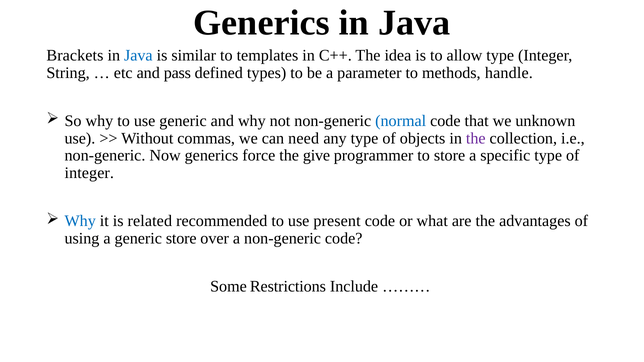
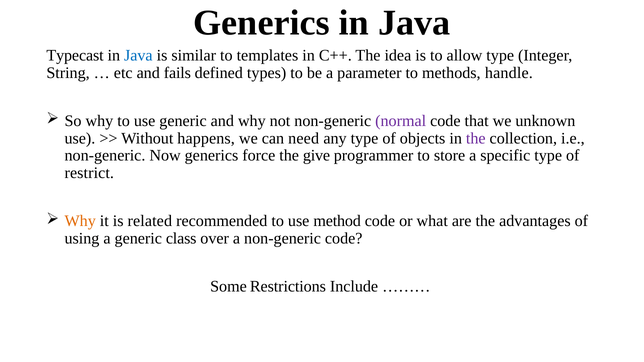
Brackets: Brackets -> Typecast
pass: pass -> fails
normal colour: blue -> purple
commas: commas -> happens
integer at (89, 173): integer -> restrict
Why at (80, 221) colour: blue -> orange
present: present -> method
generic store: store -> class
